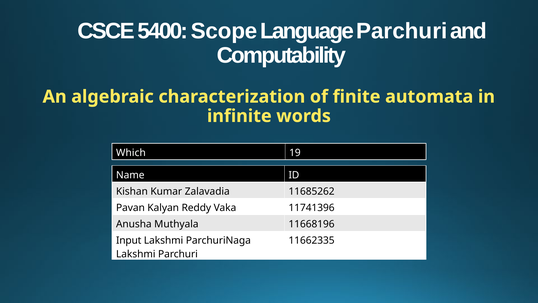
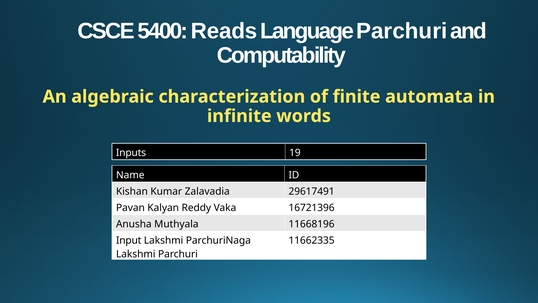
Scope: Scope -> Reads
Which: Which -> Inputs
11685262: 11685262 -> 29617491
11741396: 11741396 -> 16721396
